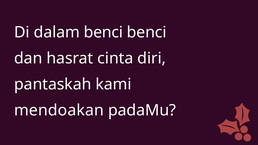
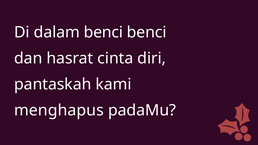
mendoakan: mendoakan -> menghapus
